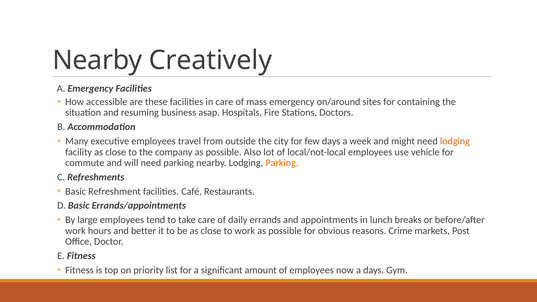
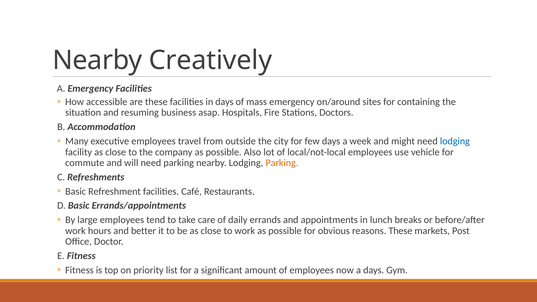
in care: care -> days
lodging at (455, 141) colour: orange -> blue
reasons Crime: Crime -> These
